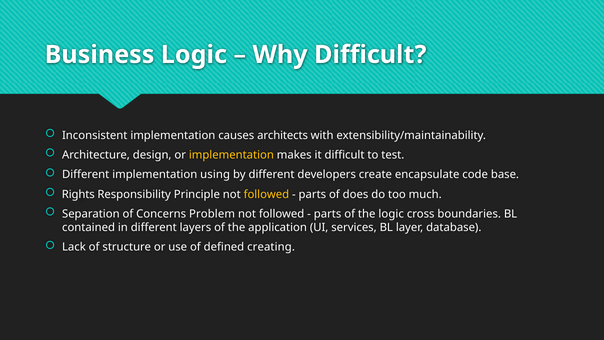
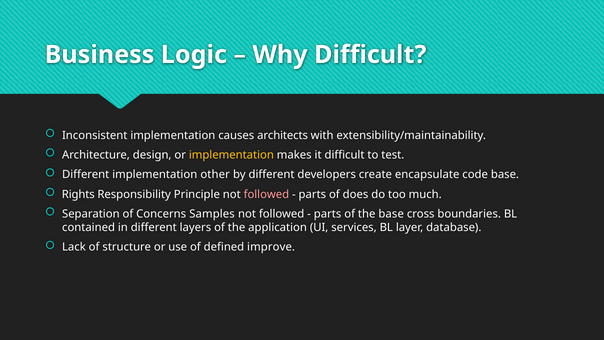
using: using -> other
followed at (266, 194) colour: yellow -> pink
Problem: Problem -> Samples
the logic: logic -> base
creating: creating -> improve
